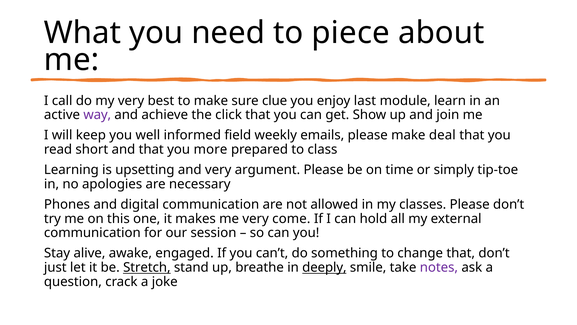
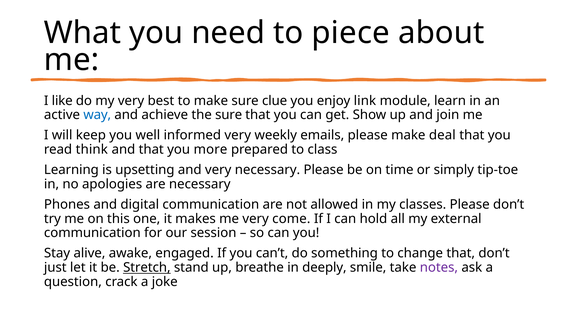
call: call -> like
last: last -> link
way colour: purple -> blue
the click: click -> sure
informed field: field -> very
short: short -> think
very argument: argument -> necessary
deeply underline: present -> none
